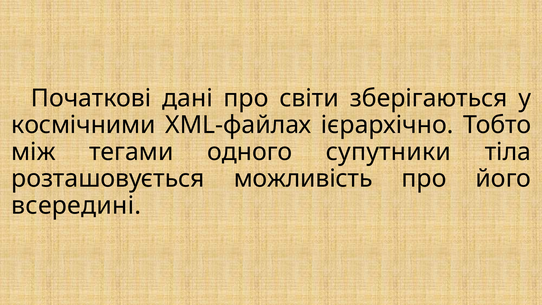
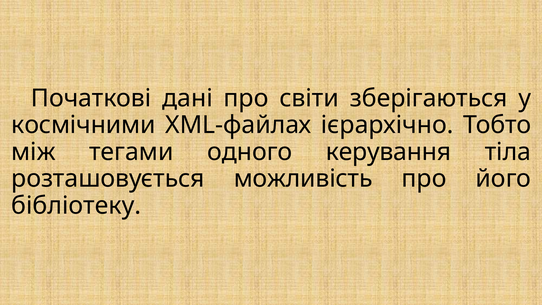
супутники: супутники -> керування
всередині: всередині -> бібліотеку
